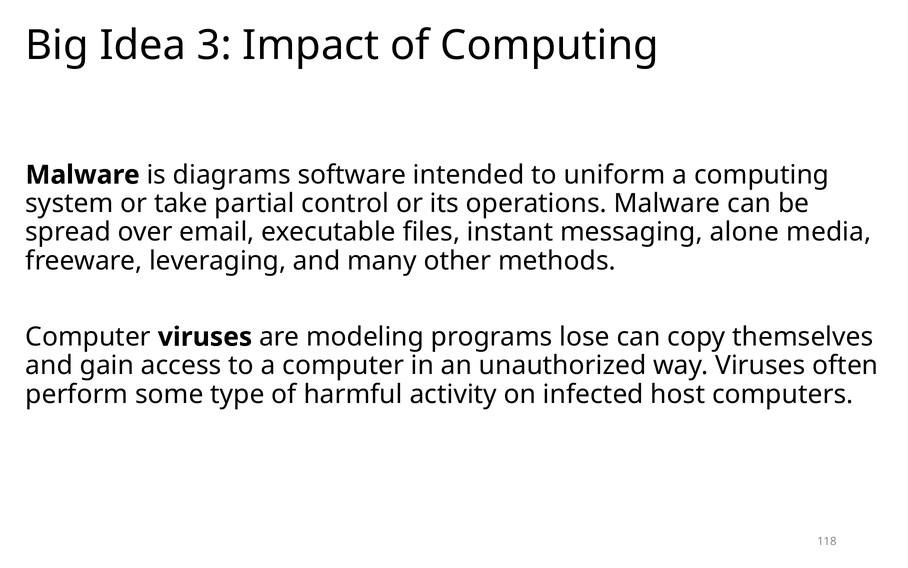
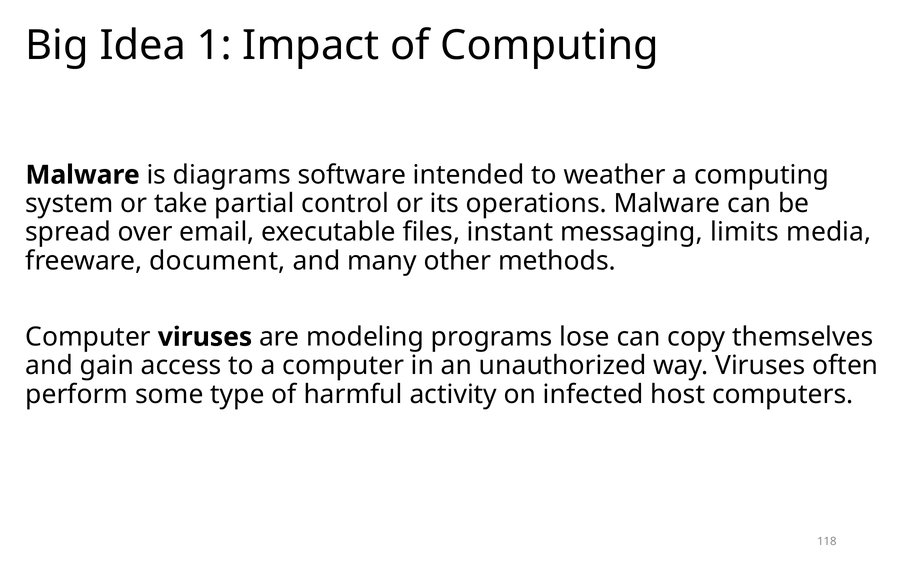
3: 3 -> 1
uniform: uniform -> weather
alone: alone -> limits
leveraging: leveraging -> document
